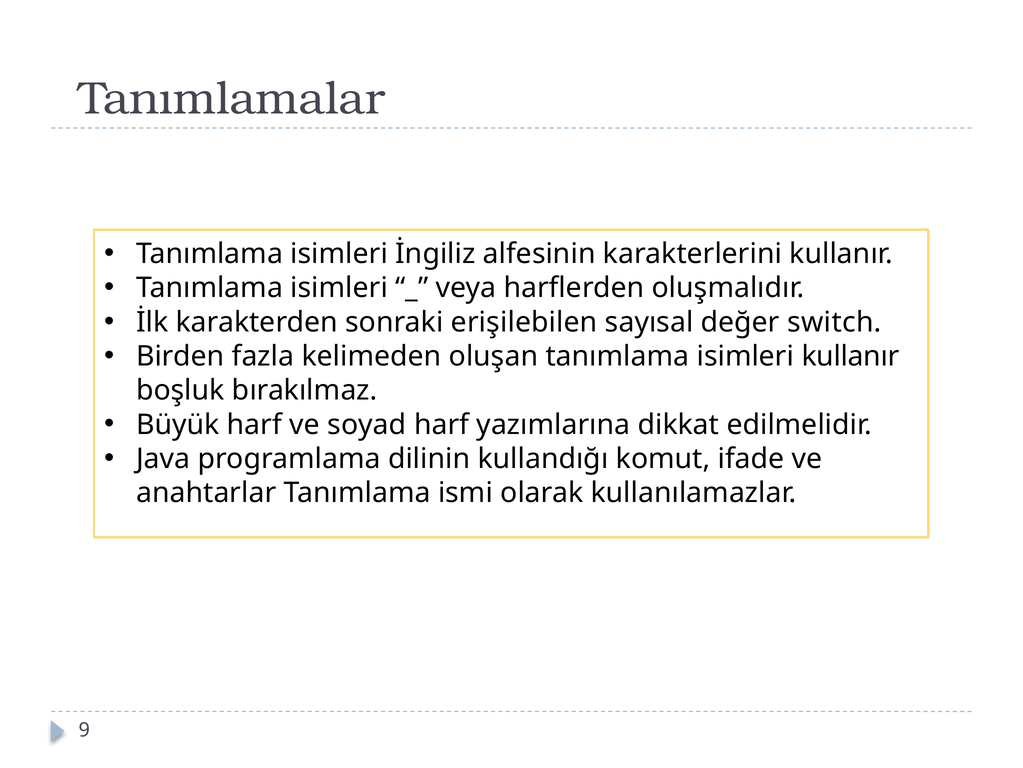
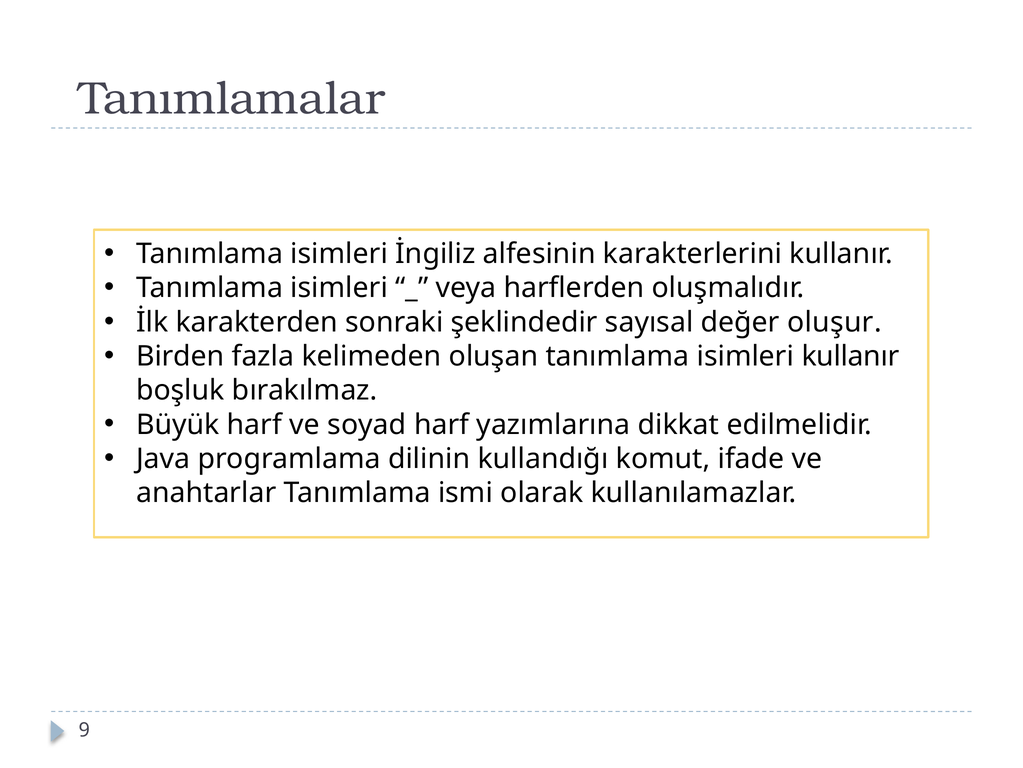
erişilebilen: erişilebilen -> şeklindedir
switch: switch -> oluşur
